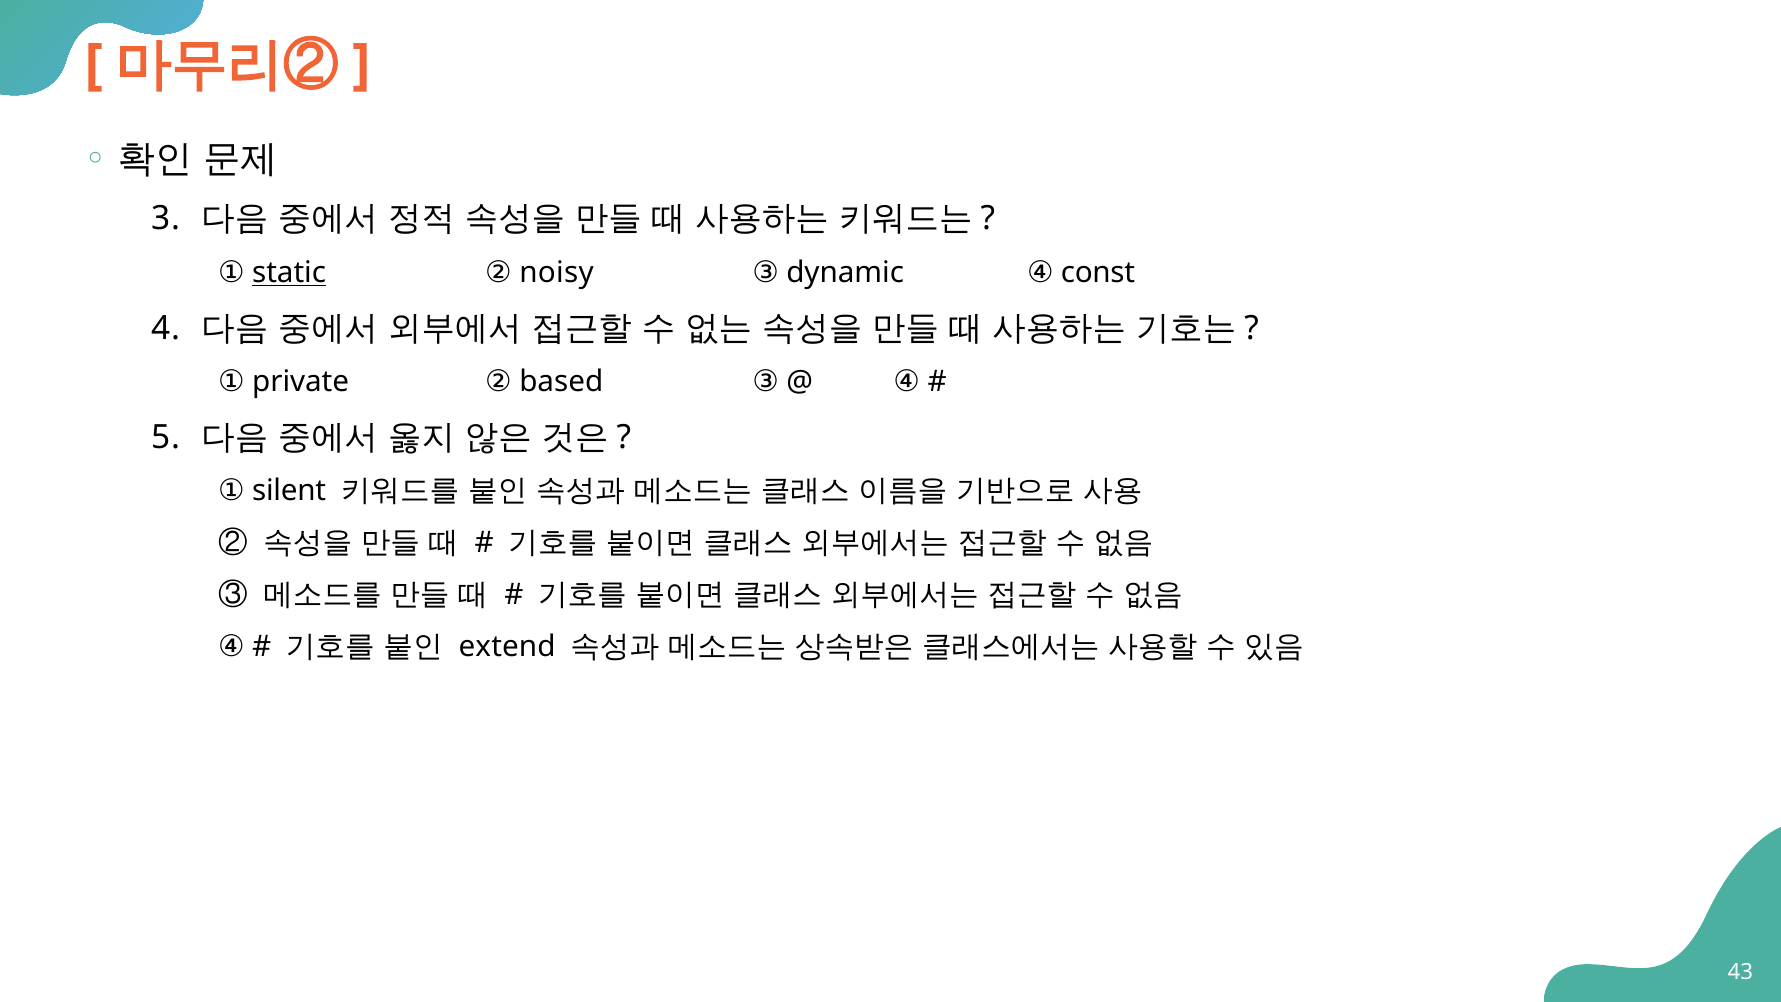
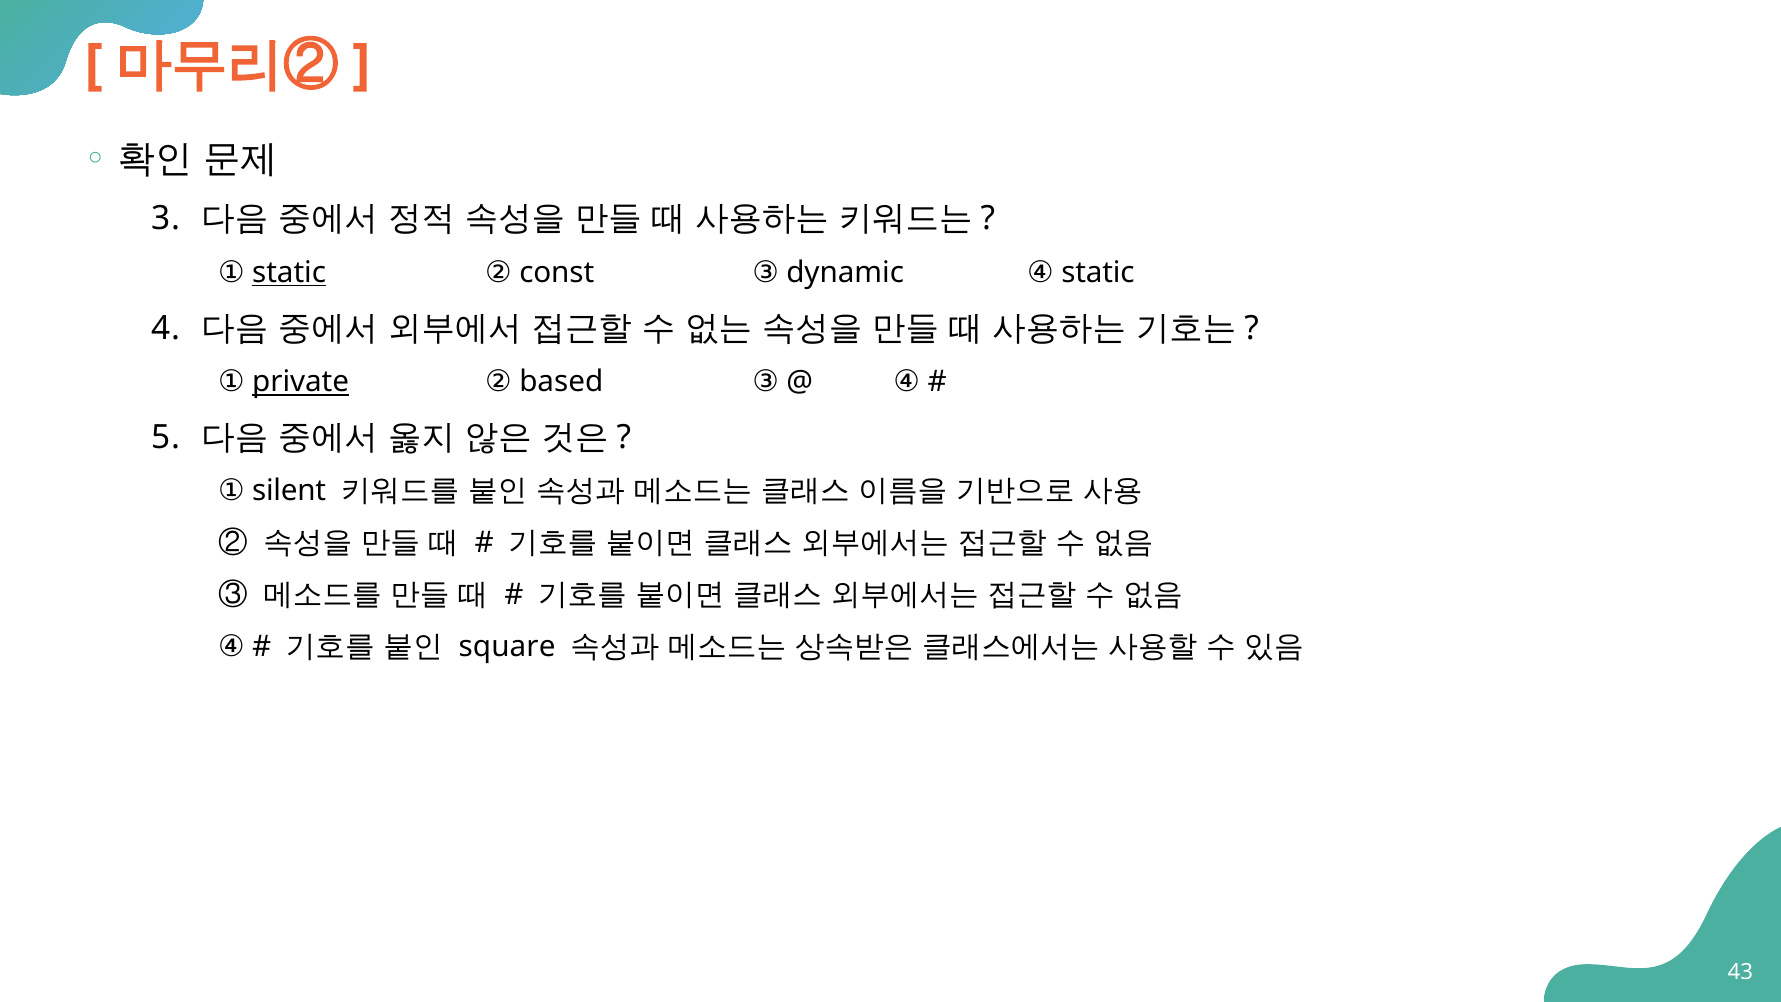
noisy: noisy -> const
④ const: const -> static
private underline: none -> present
extend: extend -> square
